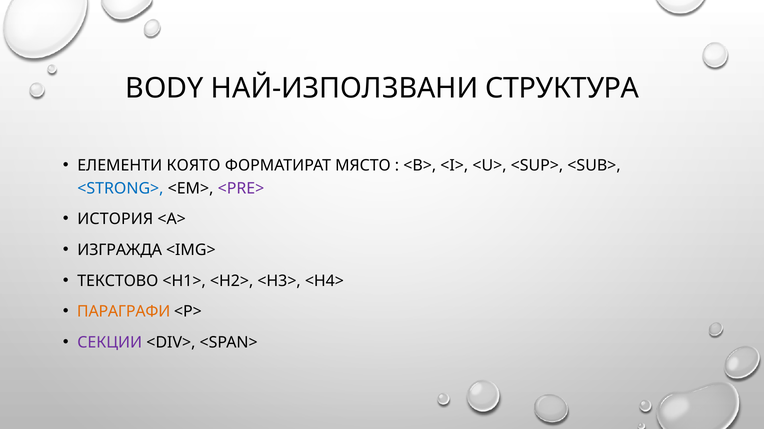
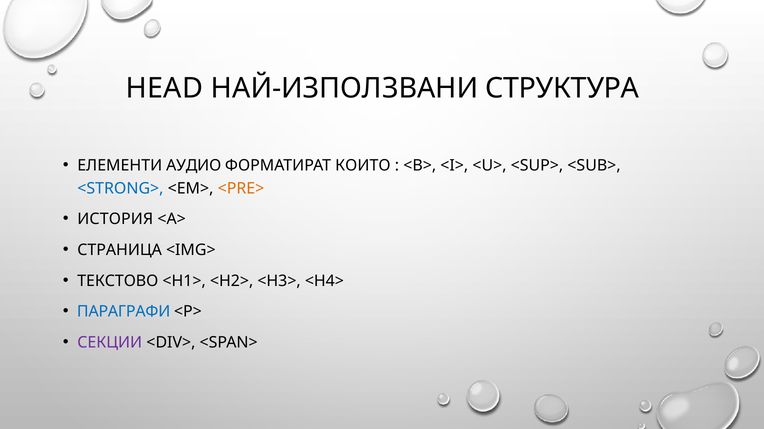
BODY: BODY -> HEAD
КОЯТО: КОЯТО -> АУДИО
МЯСТО: МЯСТО -> КОИТО
<PRE> colour: purple -> orange
ИЗГРАЖДА: ИЗГРАЖДА -> СТРАНИЦА
ПАРАГРАФИ colour: orange -> blue
